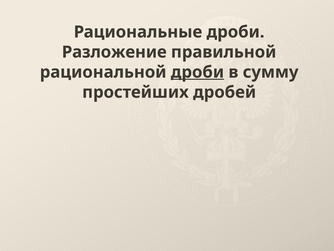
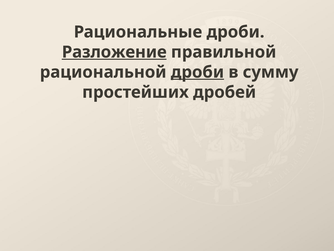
Разложение underline: none -> present
